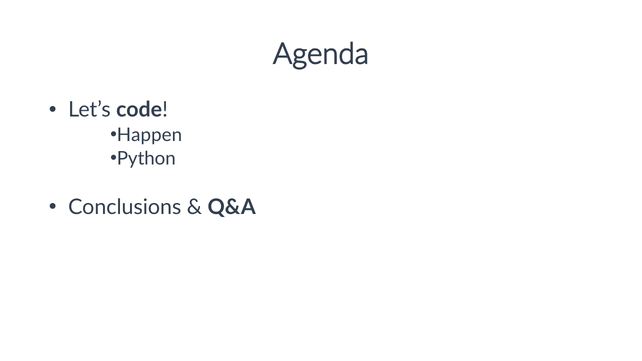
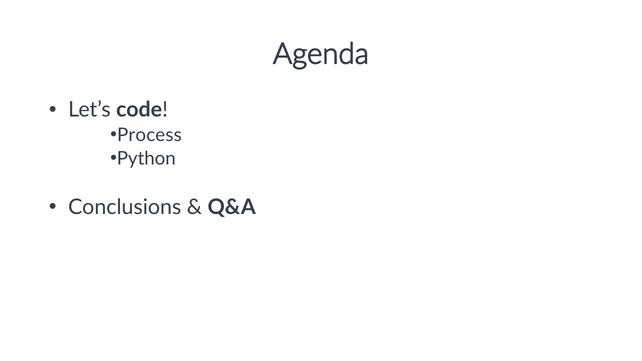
Happen: Happen -> Process
